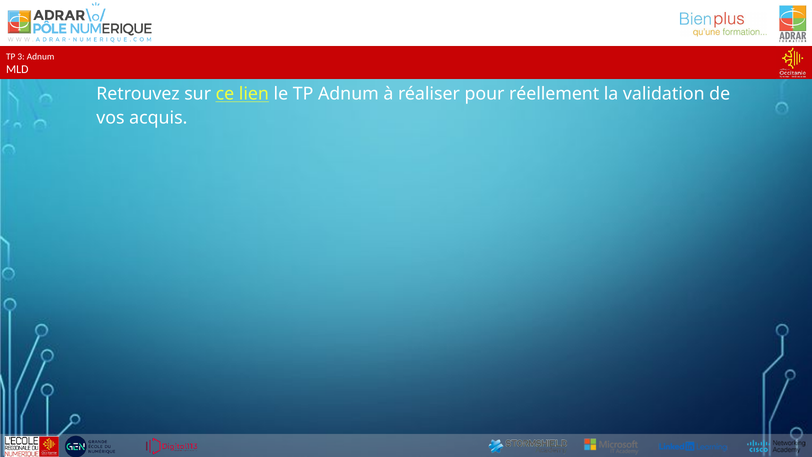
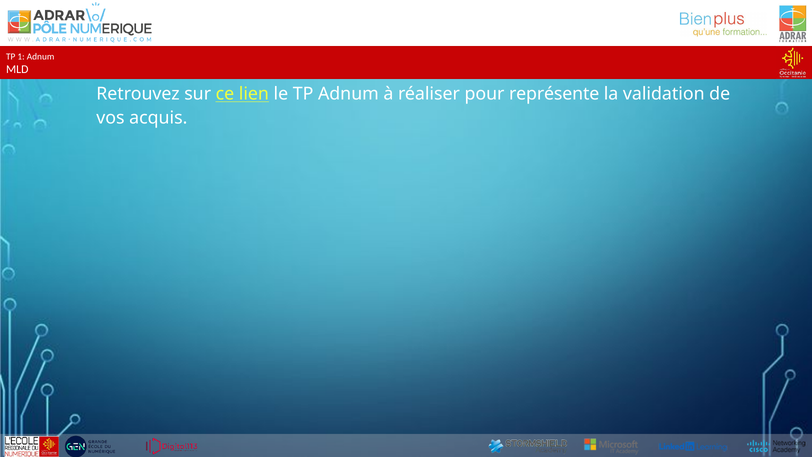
3: 3 -> 1
réellement: réellement -> représente
